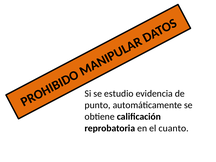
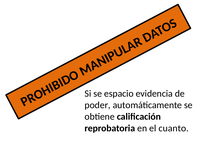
estudio: estudio -> espacio
punto: punto -> poder
